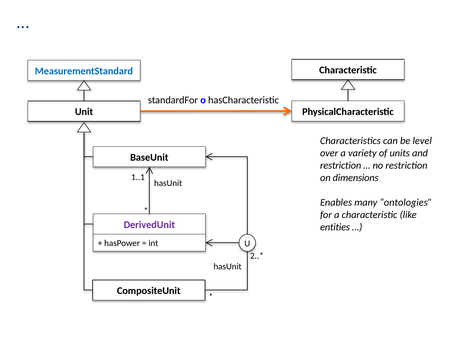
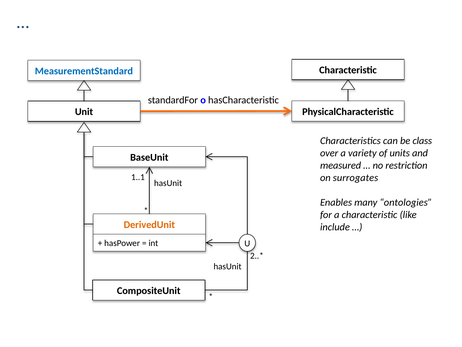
level: level -> class
restriction at (341, 165): restriction -> measured
dimensions: dimensions -> surrogates
DerivedUnit colour: purple -> orange
entities: entities -> include
